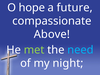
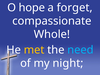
future: future -> forget
Above: Above -> Whole
met colour: light green -> yellow
